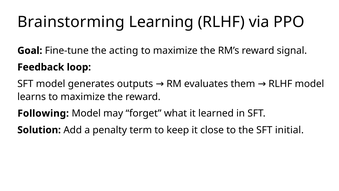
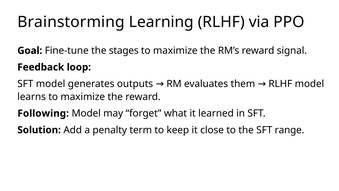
acting: acting -> stages
initial: initial -> range
